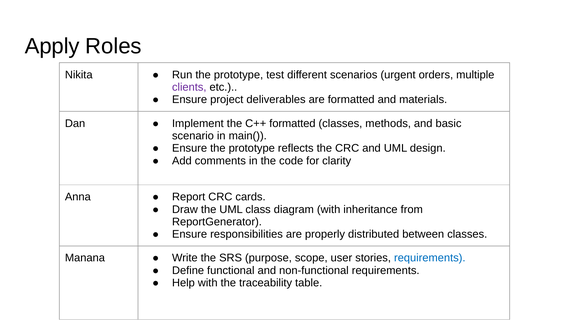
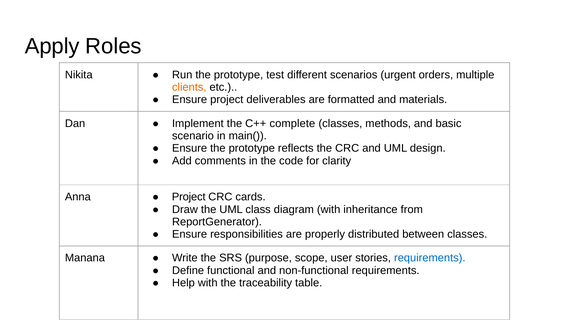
clients colour: purple -> orange
C++ formatted: formatted -> complete
Report at (189, 197): Report -> Project
